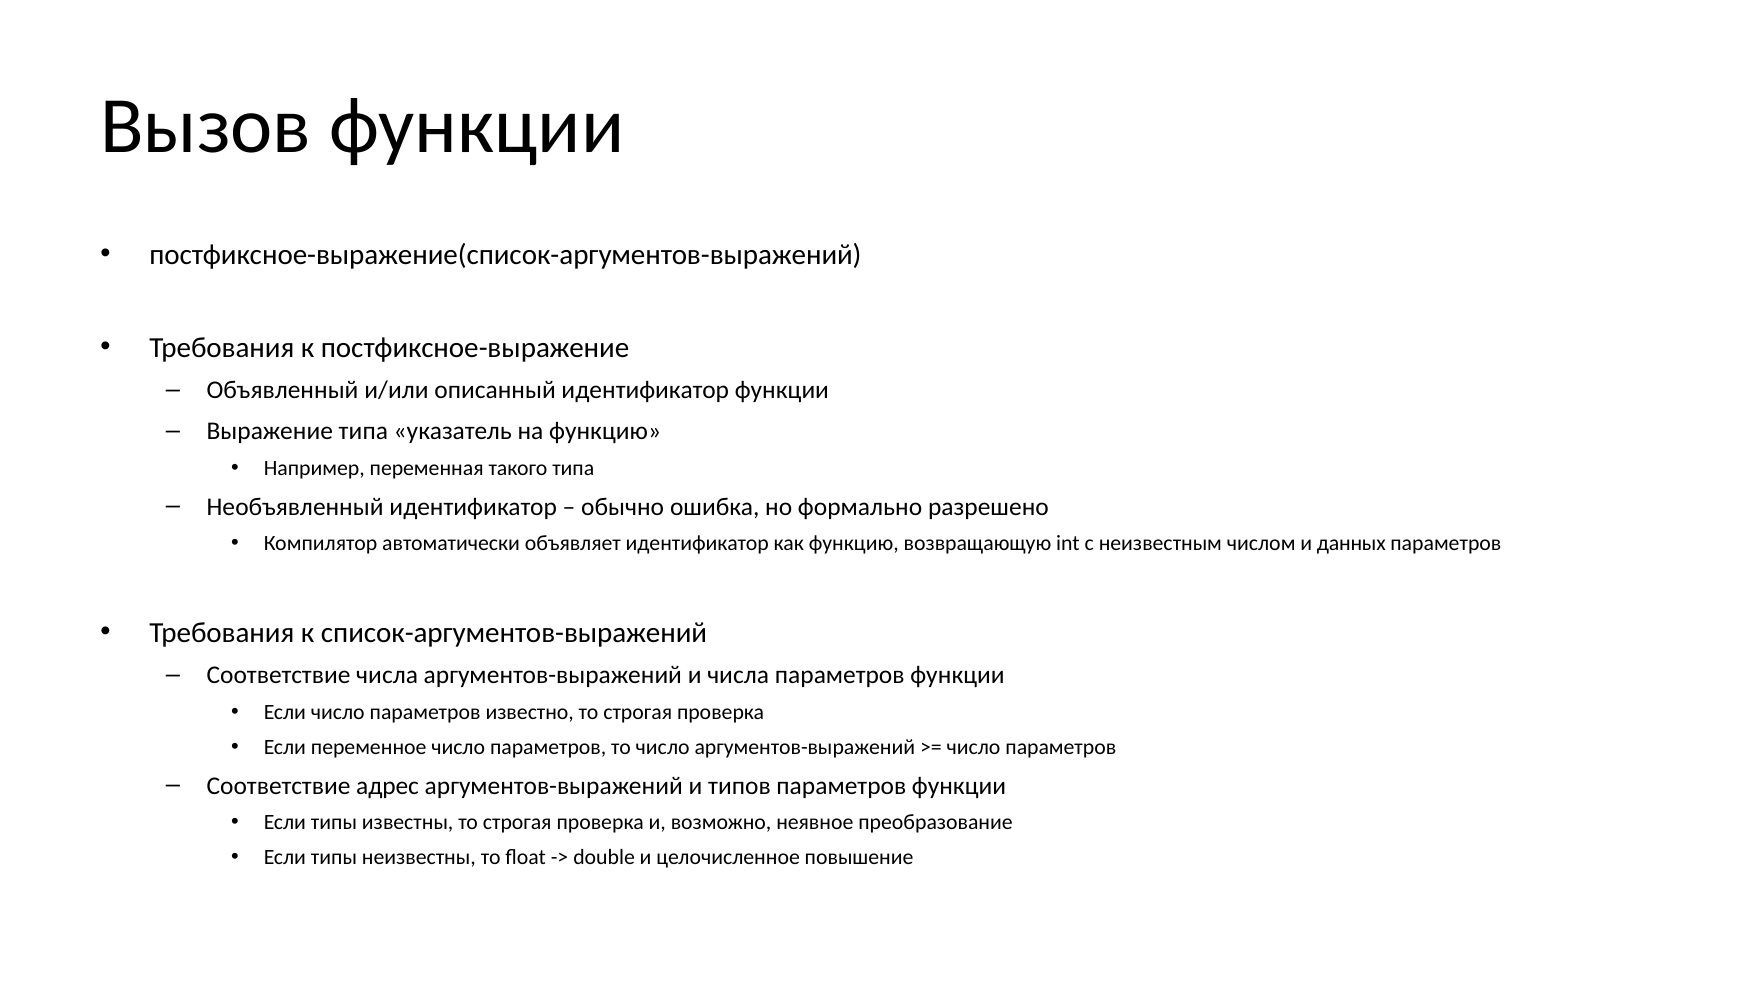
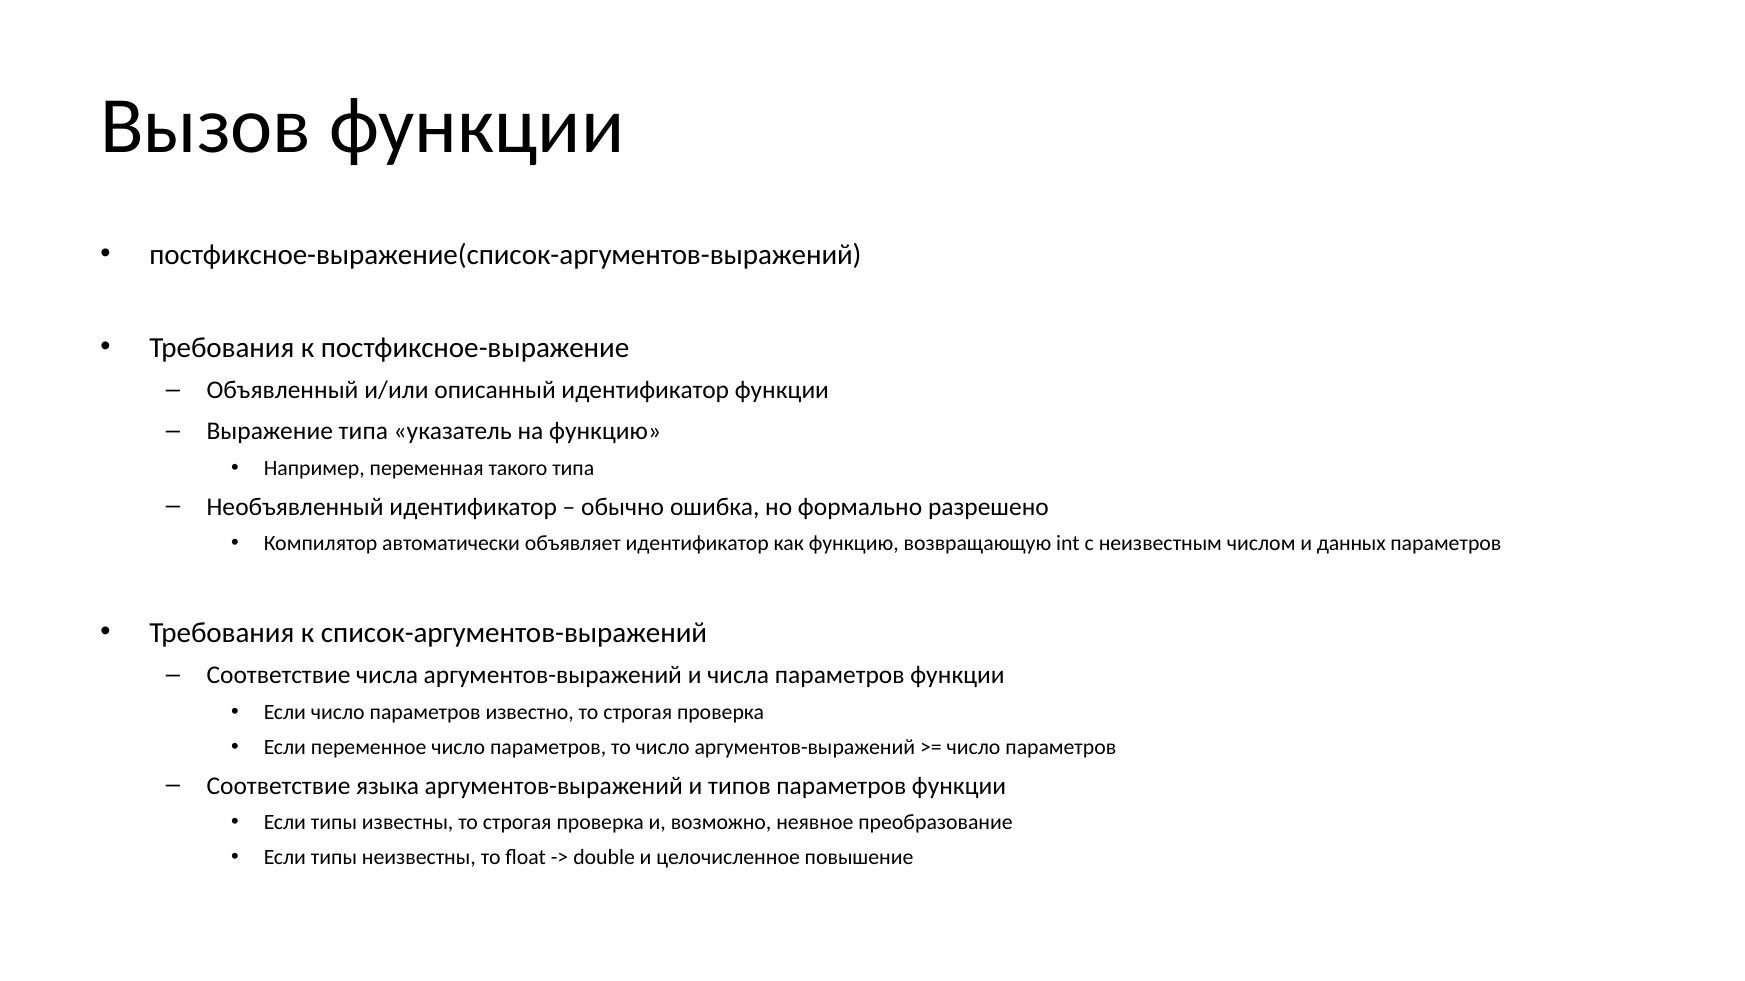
адрес: адрес -> языка
